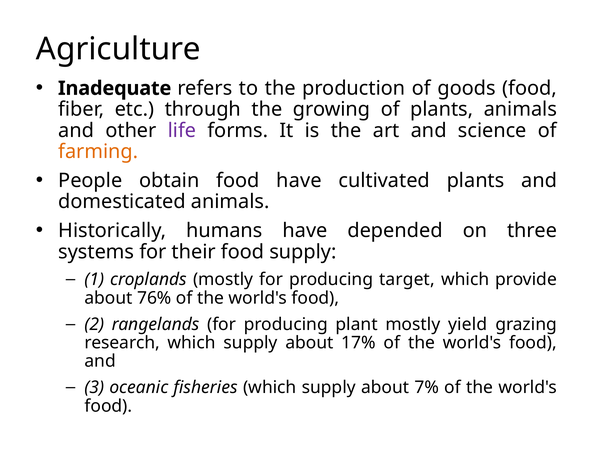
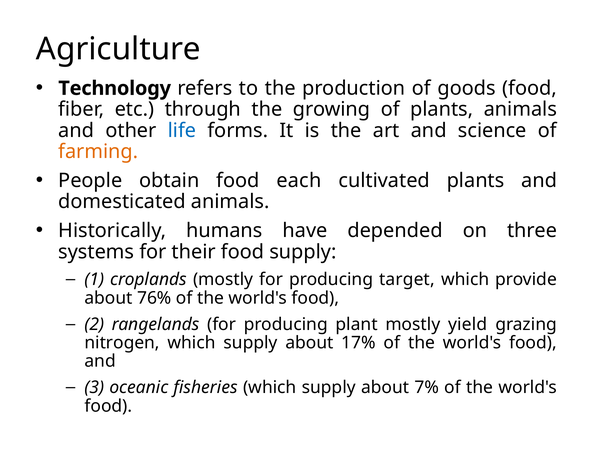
Inadequate: Inadequate -> Technology
life colour: purple -> blue
food have: have -> each
research: research -> nitrogen
